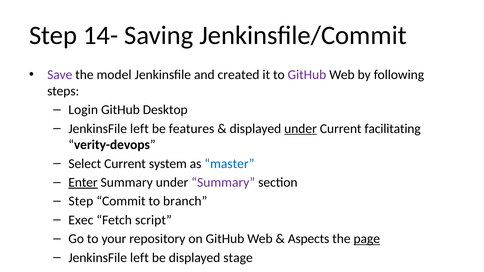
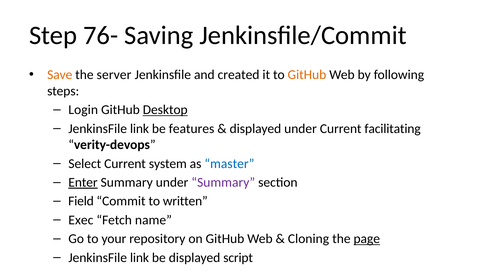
14-: 14- -> 76-
Save colour: purple -> orange
model: model -> server
GitHub at (307, 75) colour: purple -> orange
Desktop underline: none -> present
left at (139, 129): left -> link
under at (300, 129) underline: present -> none
Step at (81, 201): Step -> Field
branch: branch -> written
script: script -> name
Aspects: Aspects -> Cloning
left at (139, 258): left -> link
stage: stage -> script
